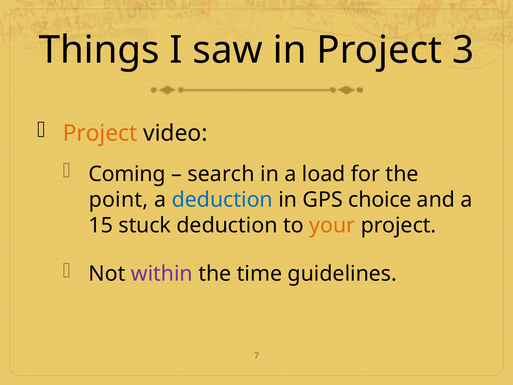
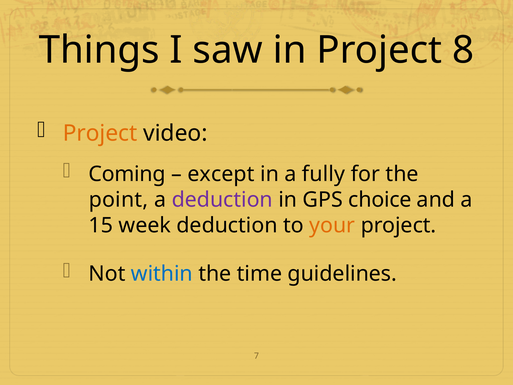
3: 3 -> 8
search: search -> except
load: load -> fully
deduction at (222, 200) colour: blue -> purple
stuck: stuck -> week
within colour: purple -> blue
